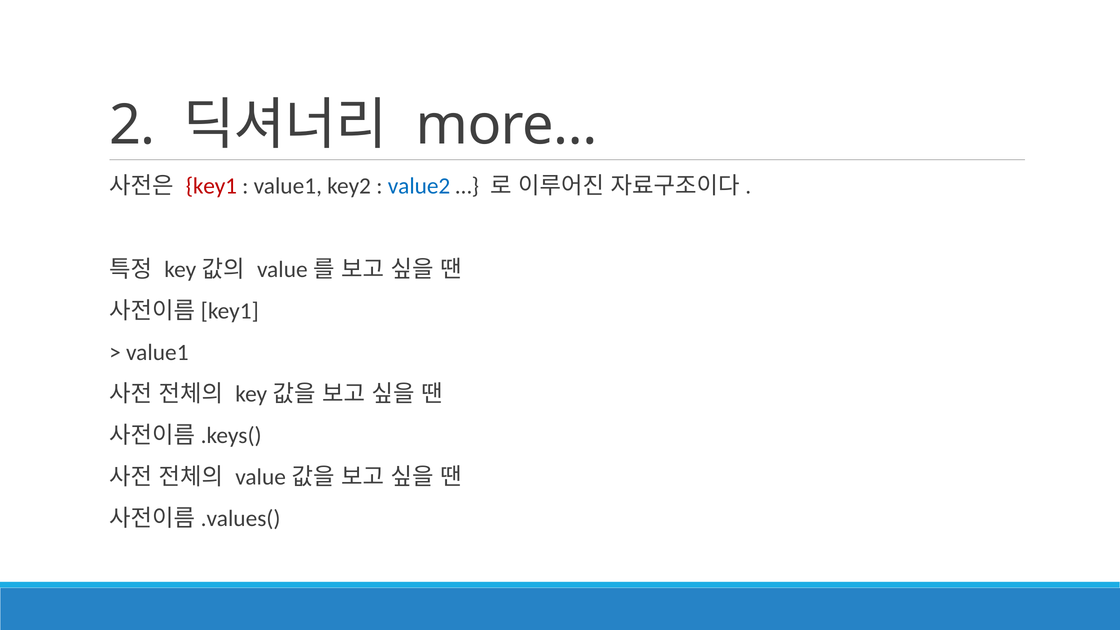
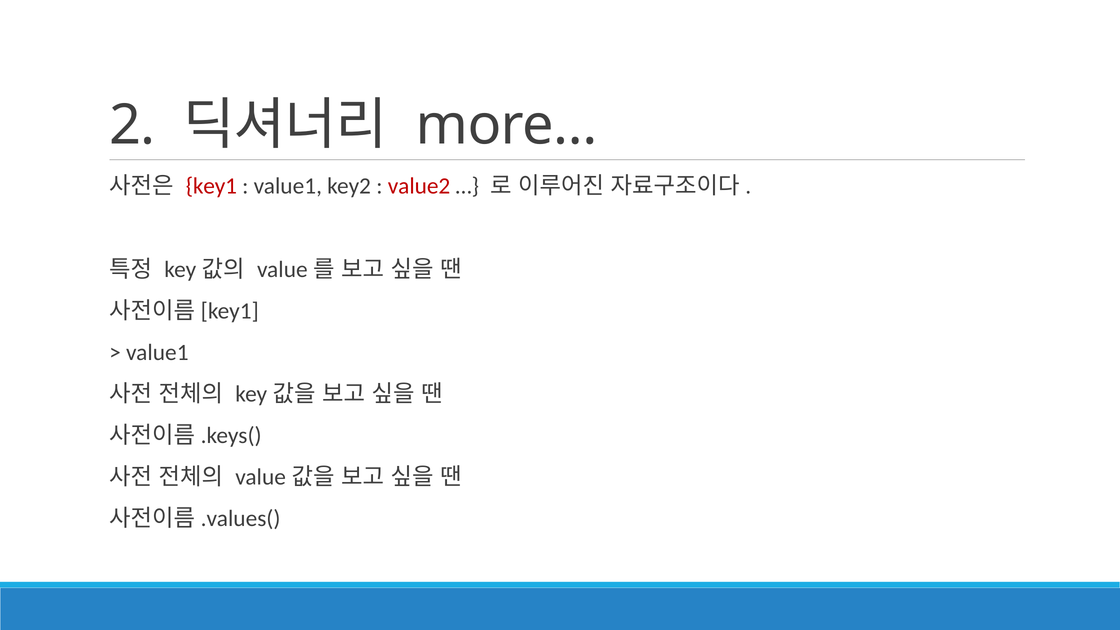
value2 colour: blue -> red
